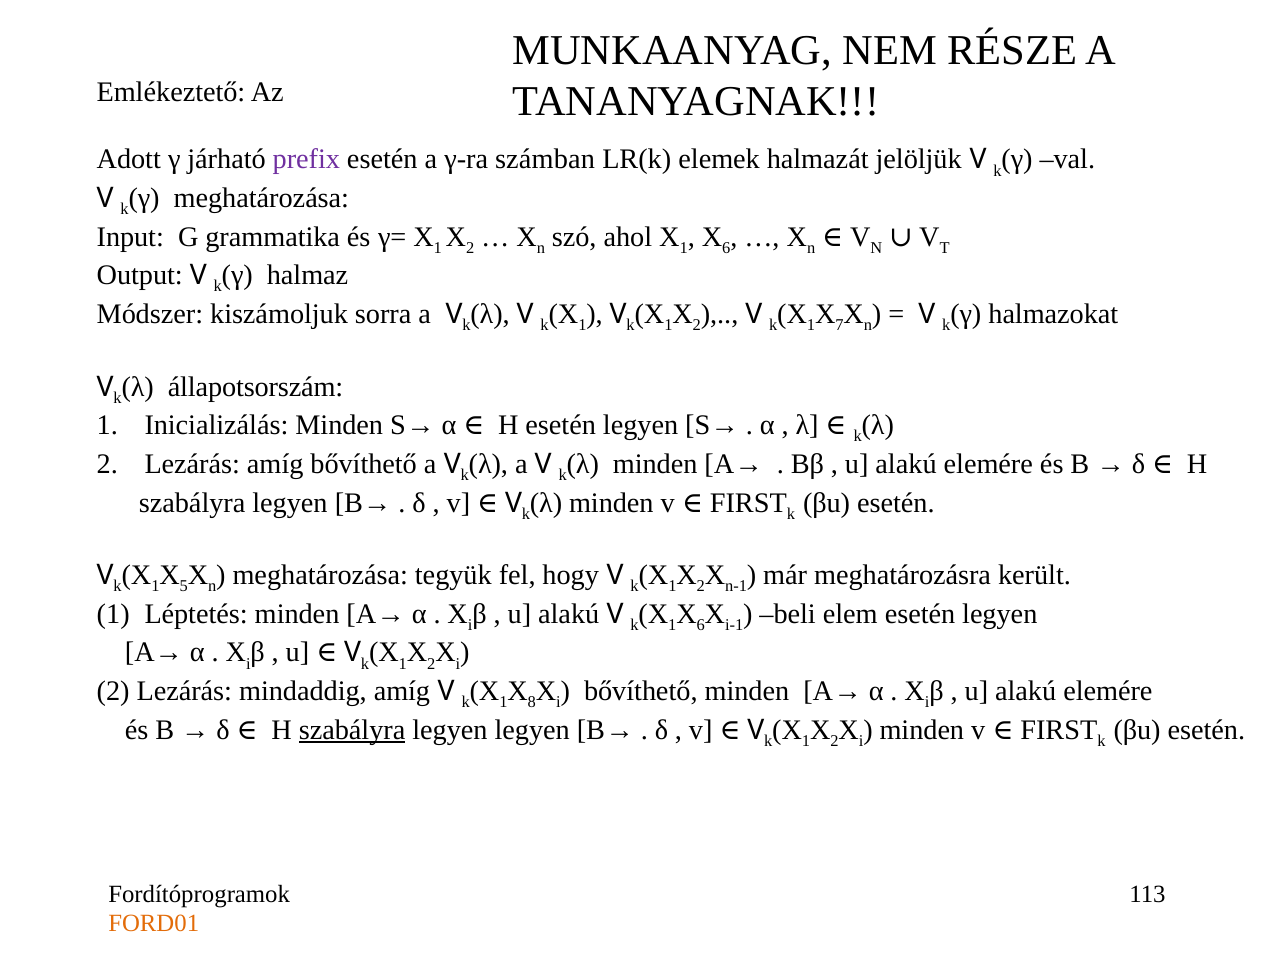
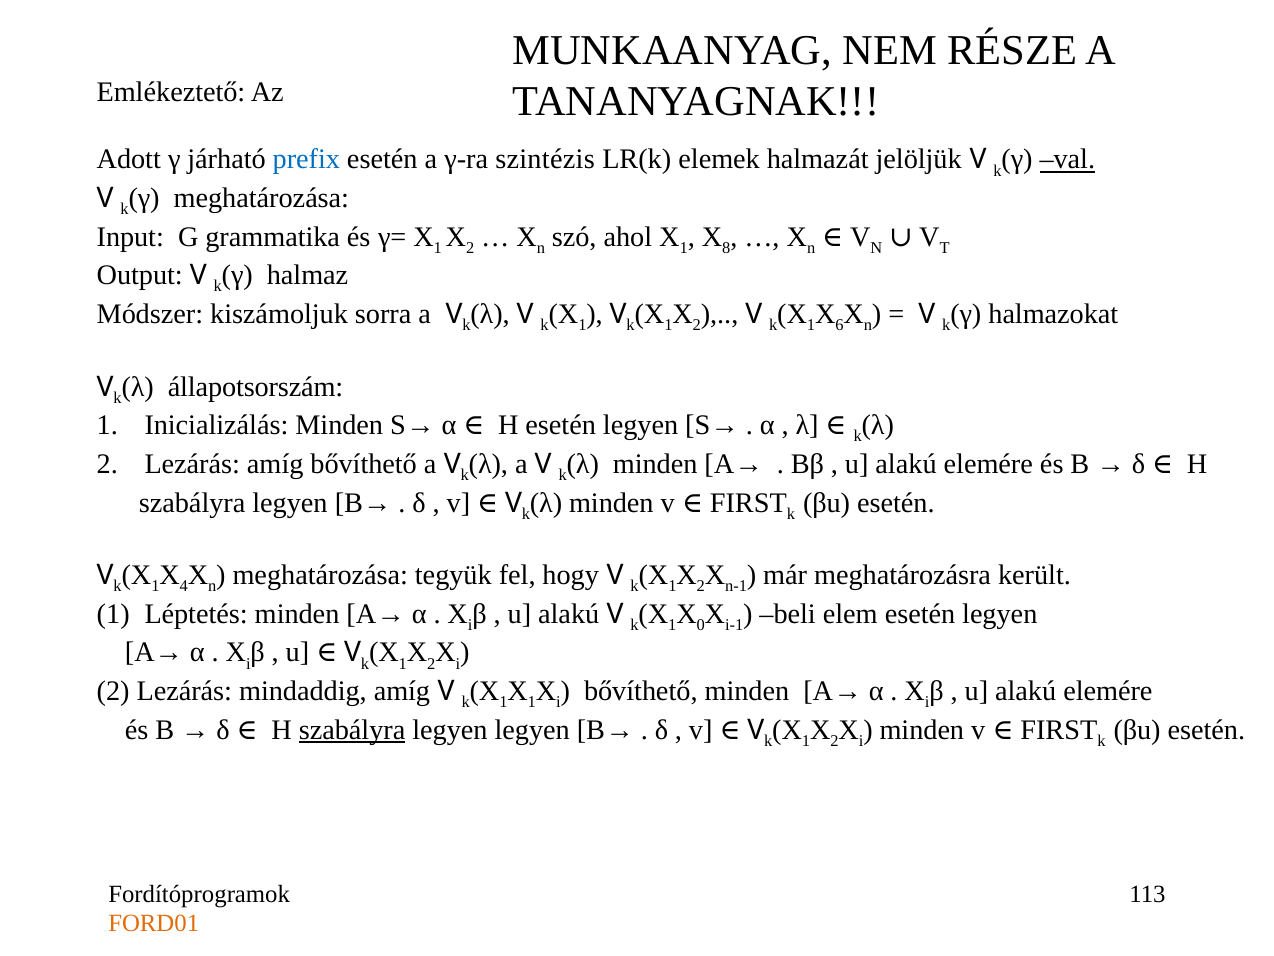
prefix colour: purple -> blue
számban: számban -> szintézis
val underline: none -> present
6 at (726, 248): 6 -> 8
7: 7 -> 6
5: 5 -> 4
6 at (701, 625): 6 -> 0
8 at (532, 702): 8 -> 1
